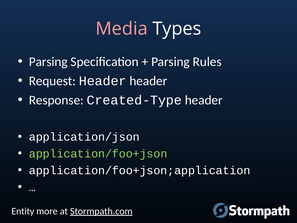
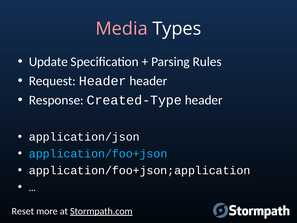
Parsing at (48, 62): Parsing -> Update
application/foo+json colour: light green -> light blue
Entity: Entity -> Reset
